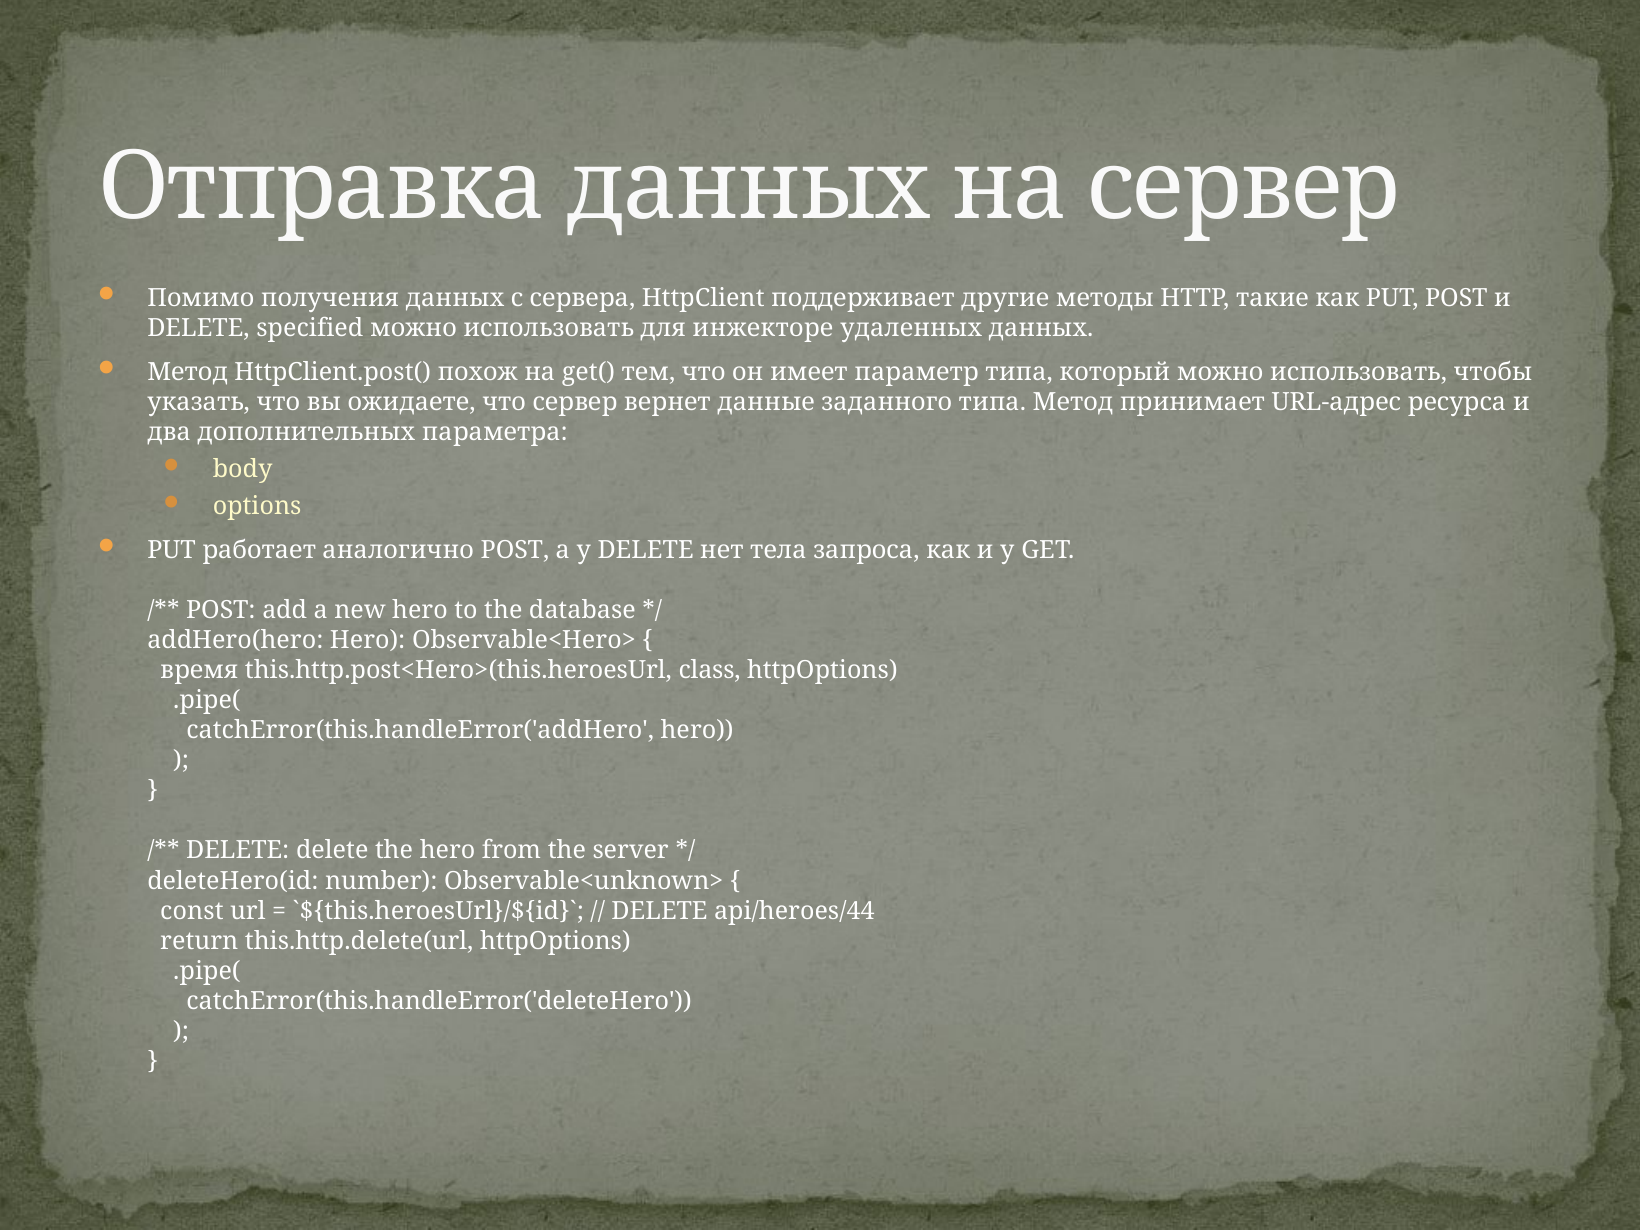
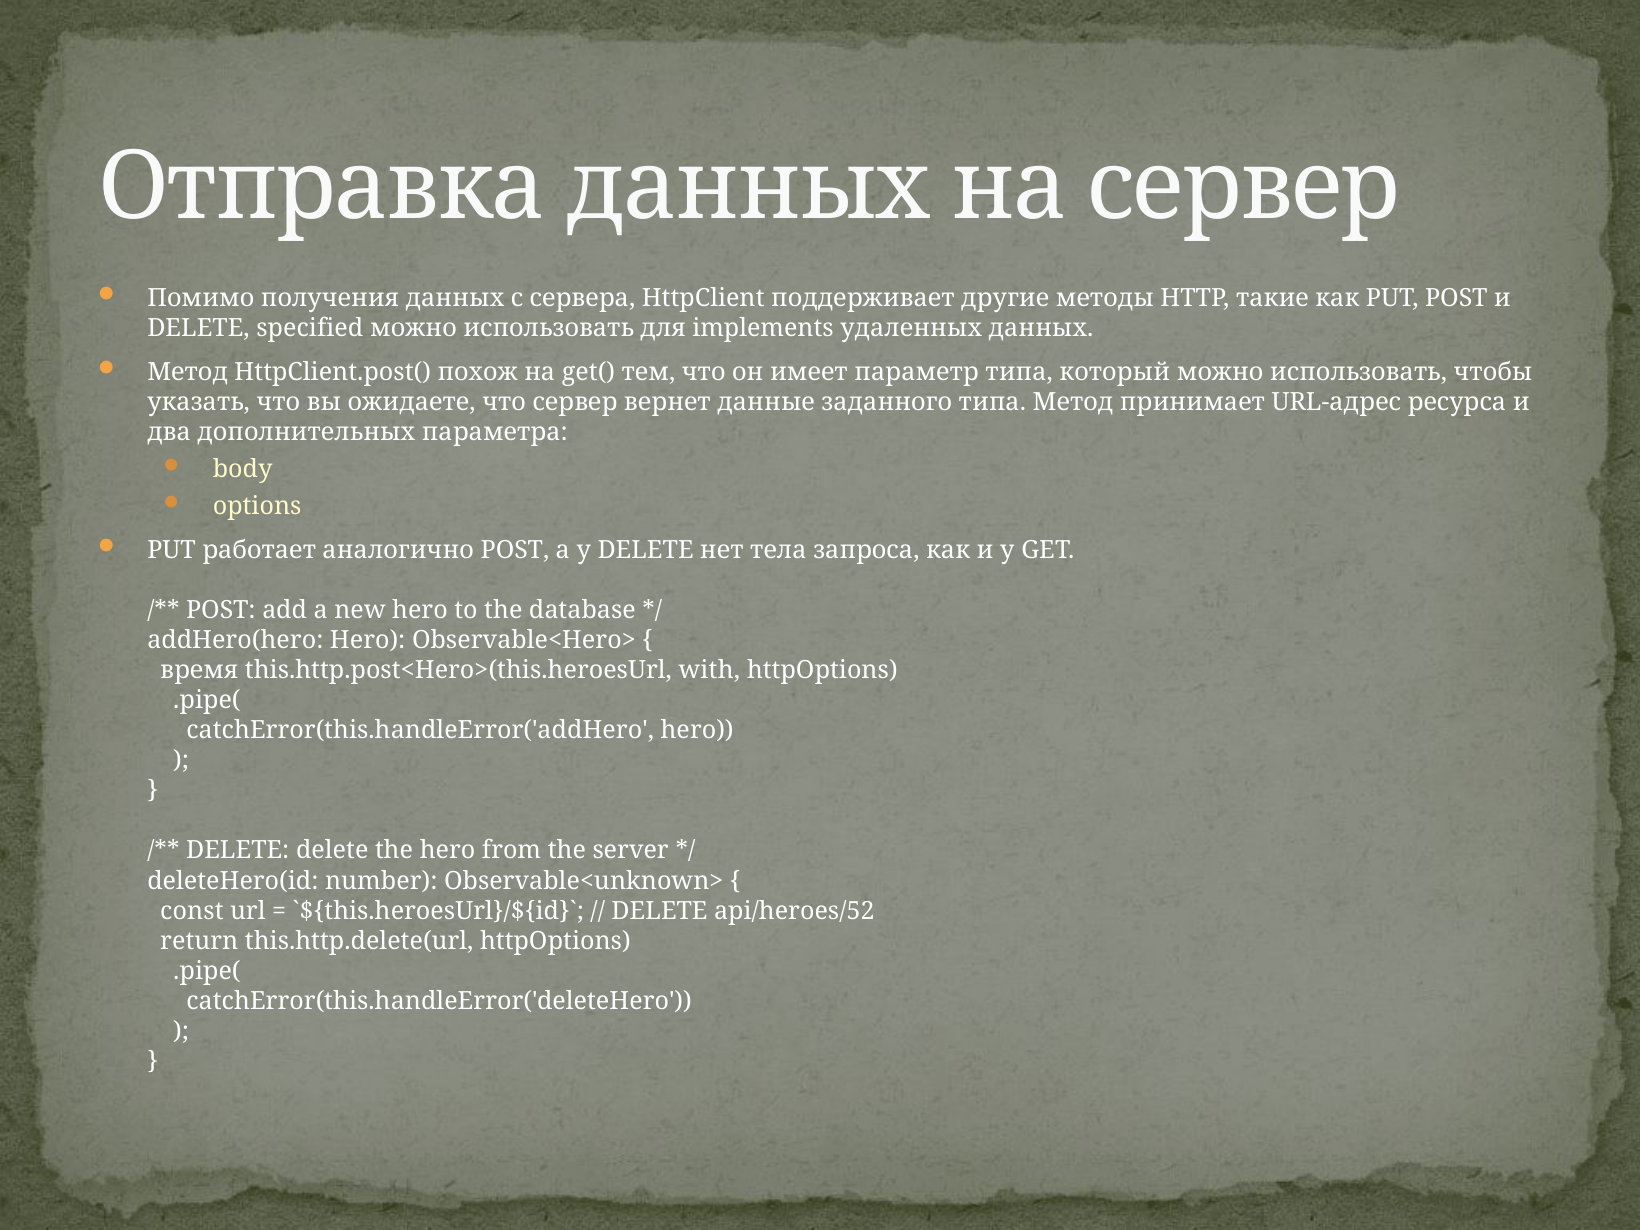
инжекторе: инжекторе -> implements
class: class -> with
api/heroes/44: api/heroes/44 -> api/heroes/52
